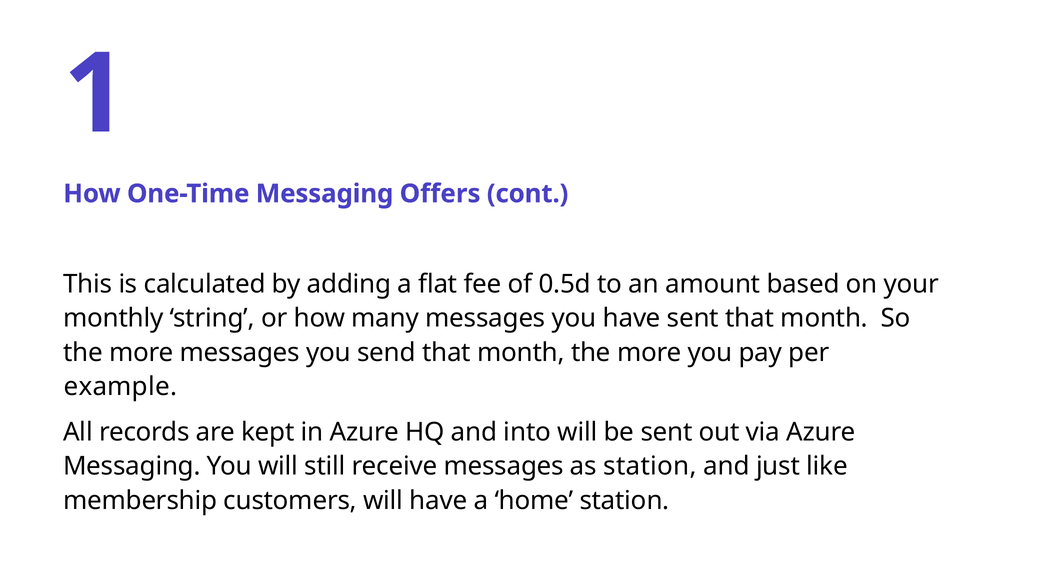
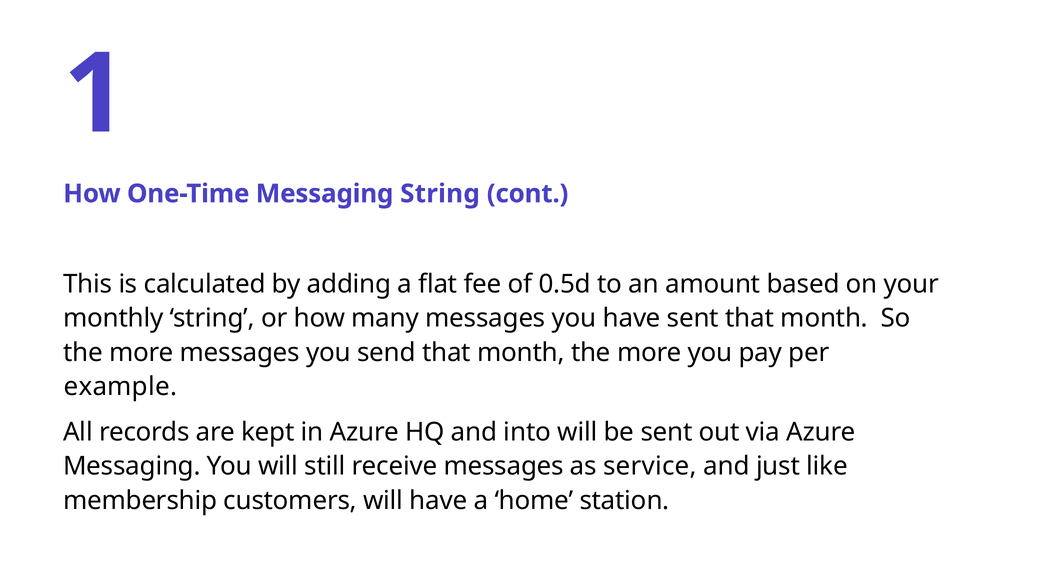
Messaging Offers: Offers -> String
as station: station -> service
